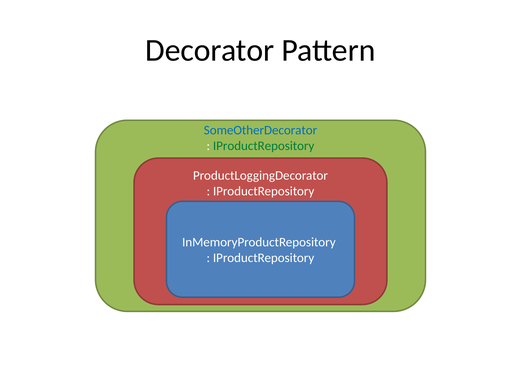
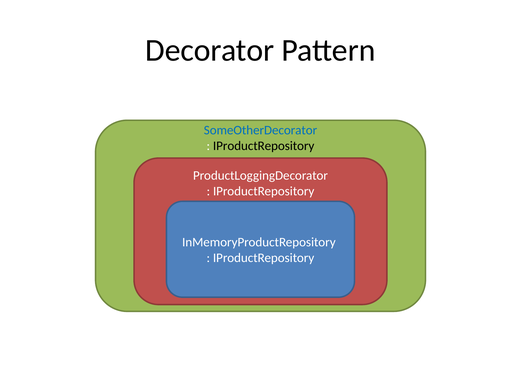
IProductRepository at (264, 146) colour: green -> black
